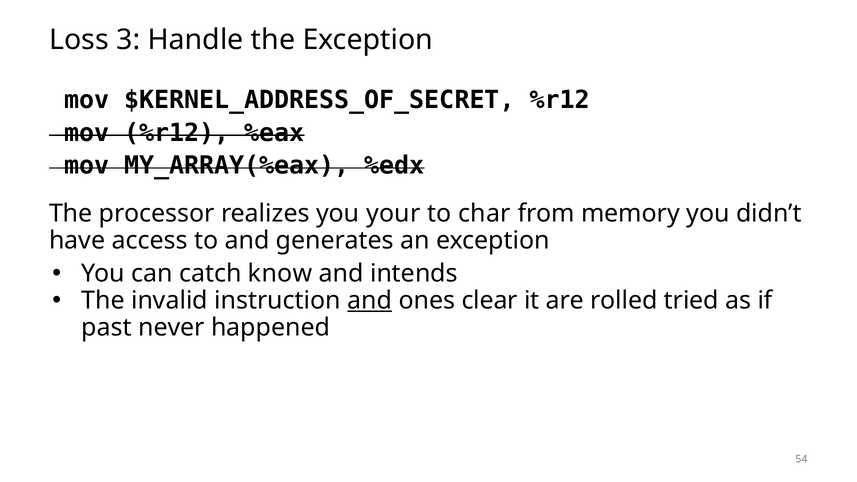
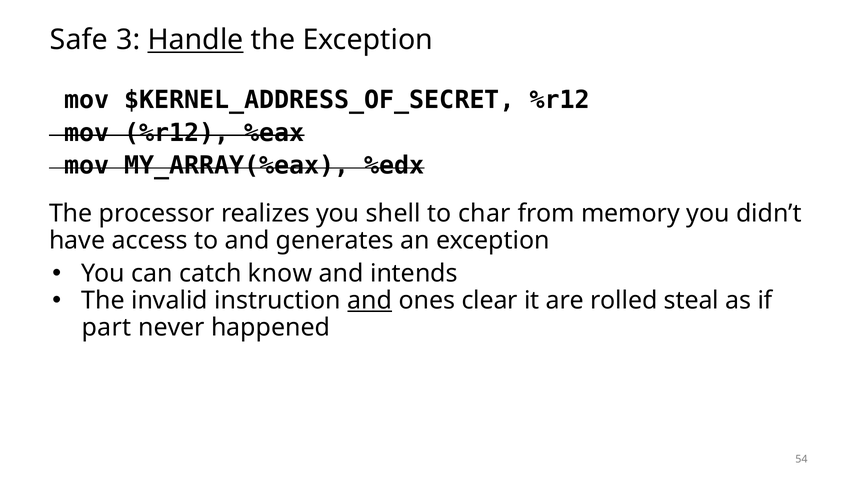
Loss: Loss -> Safe
Handle underline: none -> present
your: your -> shell
tried: tried -> steal
past: past -> part
